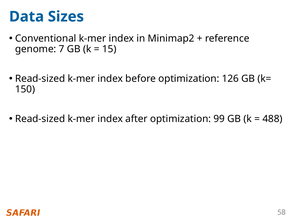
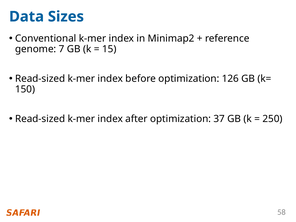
99: 99 -> 37
488: 488 -> 250
